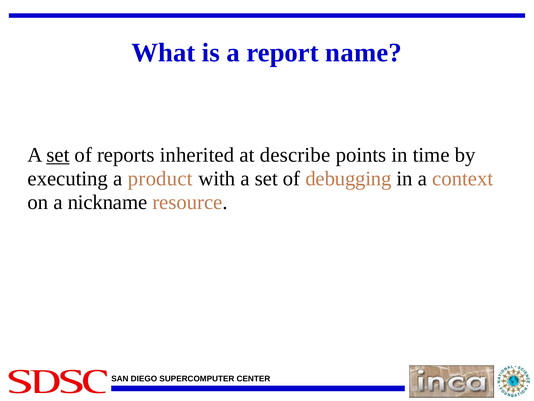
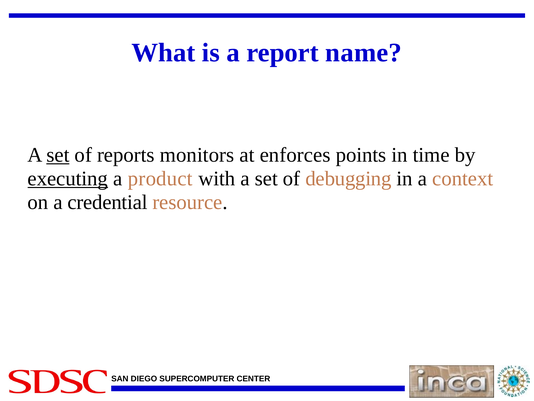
inherited: inherited -> monitors
describe: describe -> enforces
executing underline: none -> present
nickname: nickname -> credential
